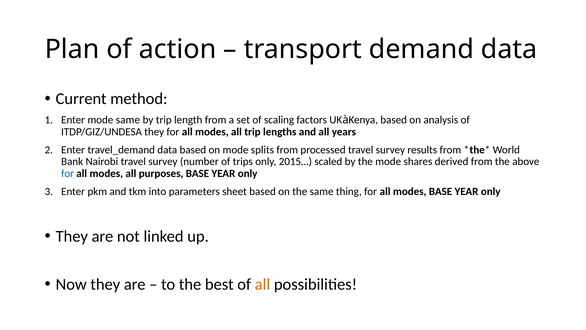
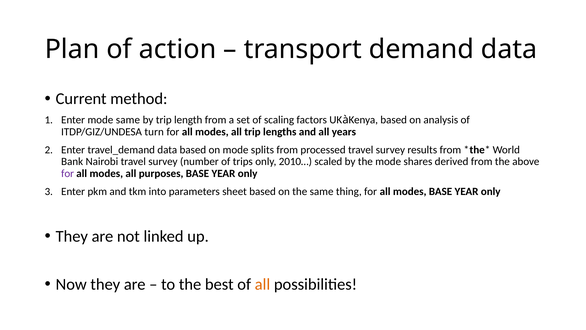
ITDP/GIZ/UNDESA they: they -> turn
2015…: 2015… -> 2010…
for at (68, 173) colour: blue -> purple
